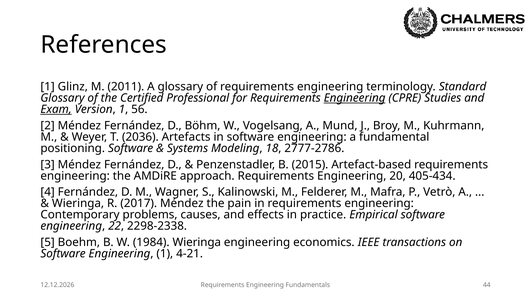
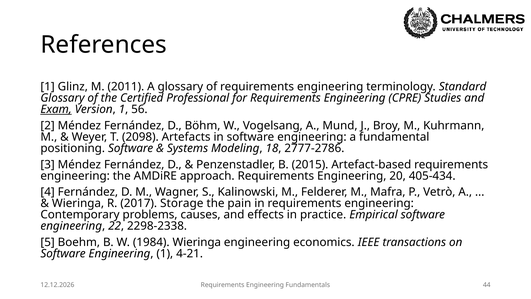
Engineering at (355, 98) underline: present -> none
2036: 2036 -> 2098
2017 Méndez: Méndez -> Storage
